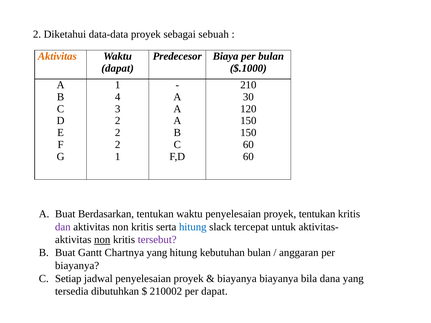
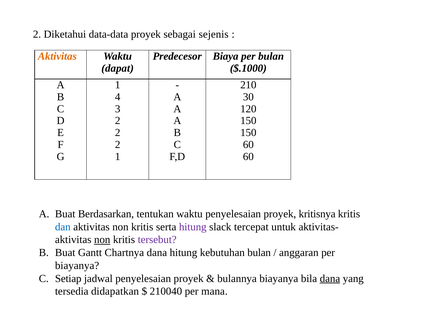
sebuah: sebuah -> sejenis
proyek tentukan: tentukan -> kritisnya
dan colour: purple -> blue
hitung at (193, 227) colour: blue -> purple
Chartnya yang: yang -> dana
biayanya at (237, 279): biayanya -> bulannya
dana at (330, 279) underline: none -> present
dibutuhkan: dibutuhkan -> didapatkan
210002: 210002 -> 210040
per dapat: dapat -> mana
